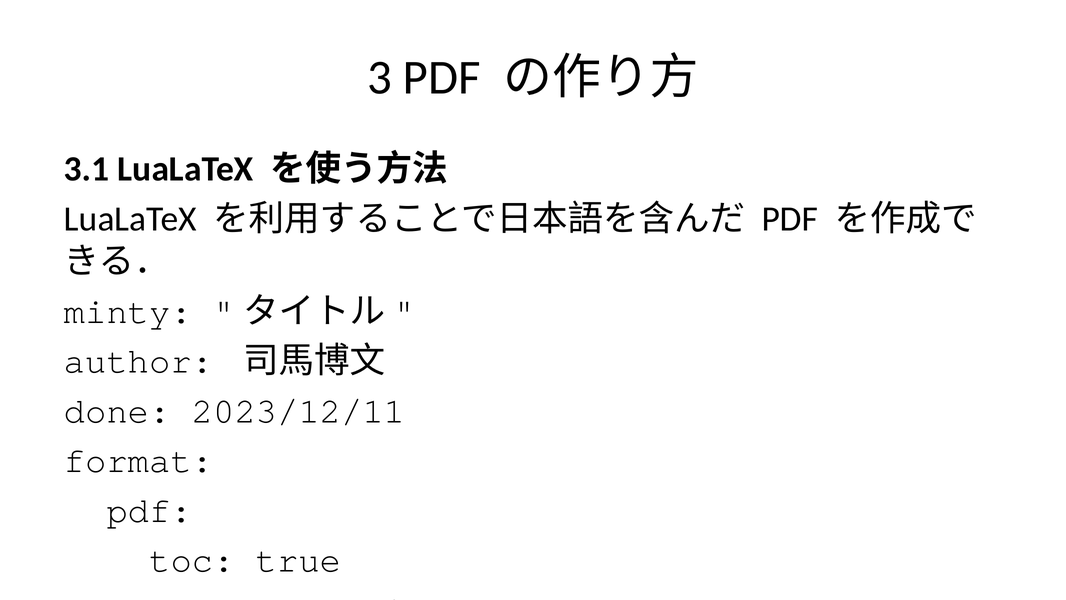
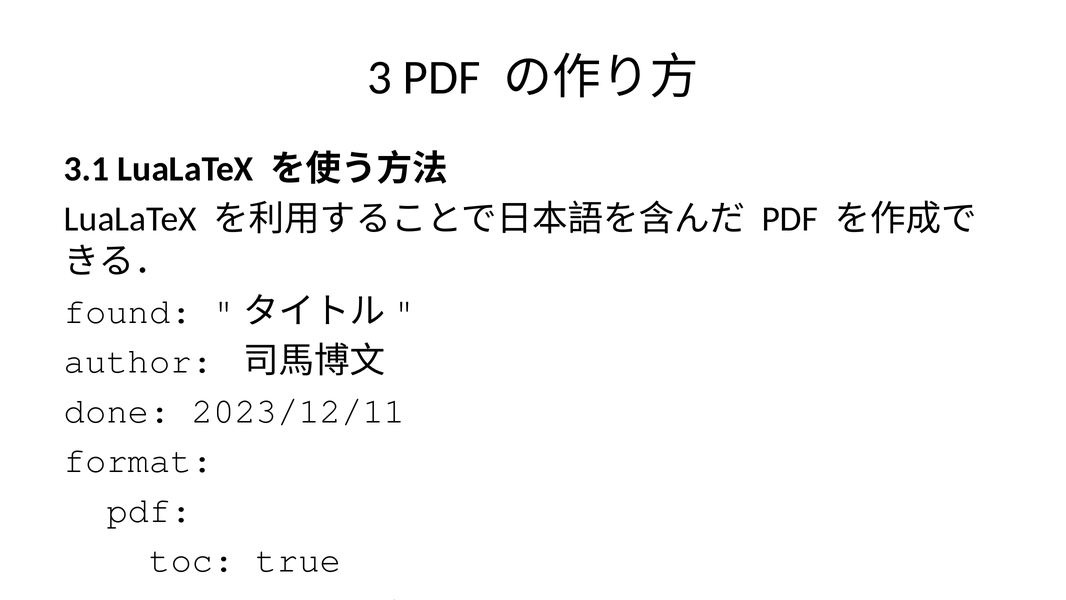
minty at (128, 311): minty -> found
